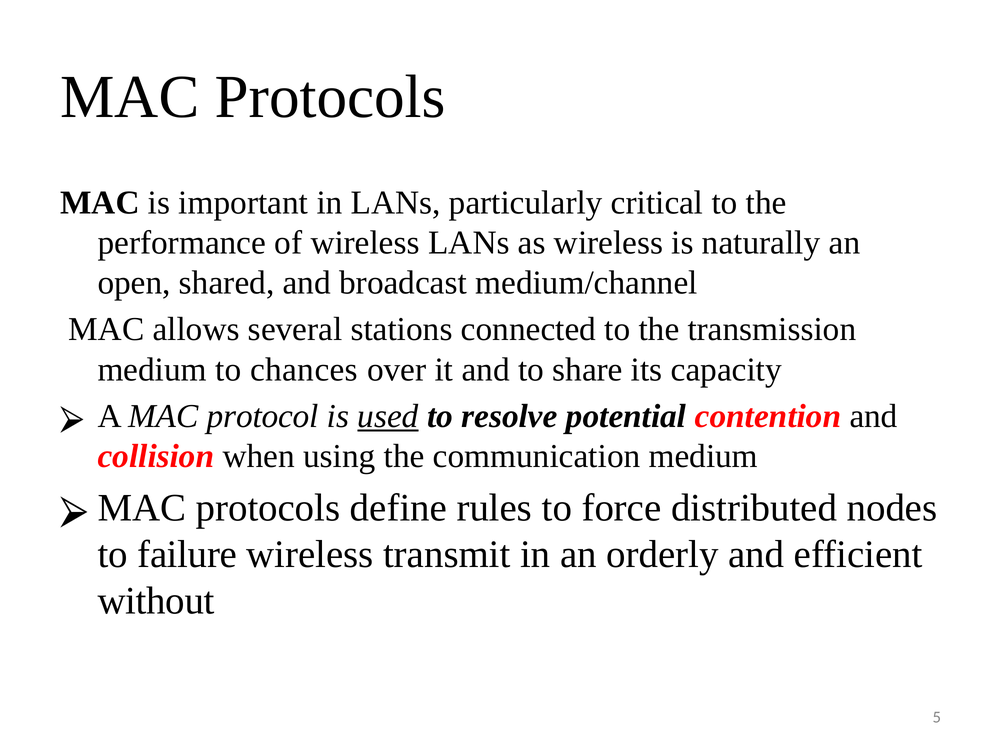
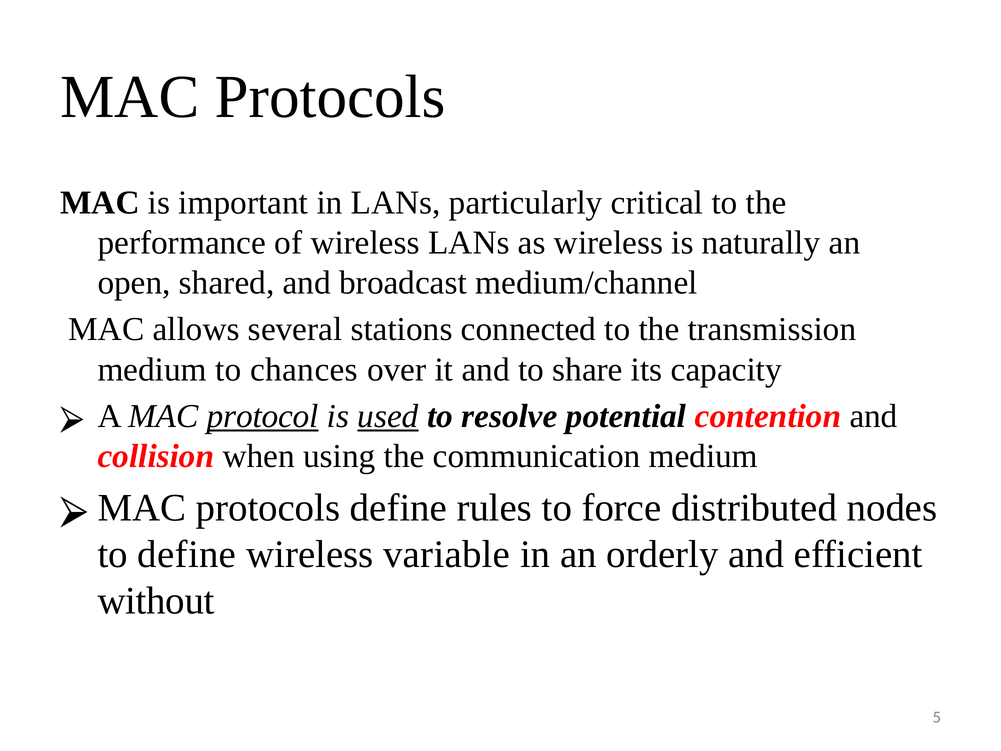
protocol underline: none -> present
to failure: failure -> define
transmit: transmit -> variable
